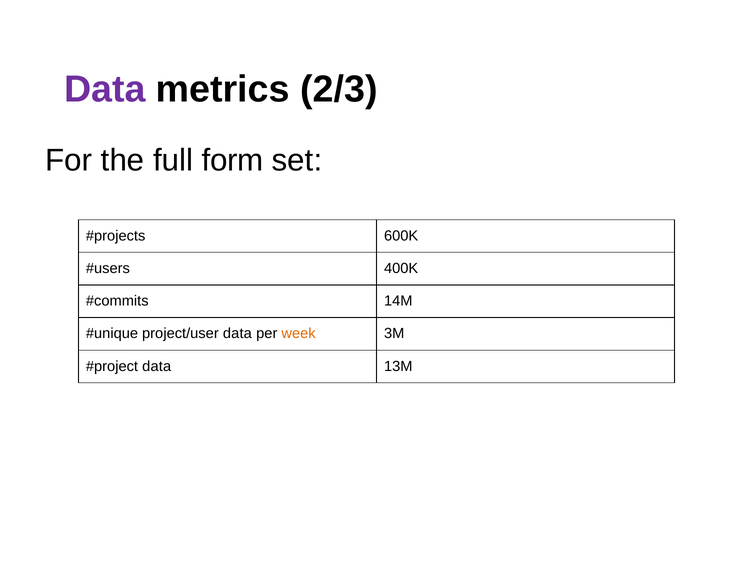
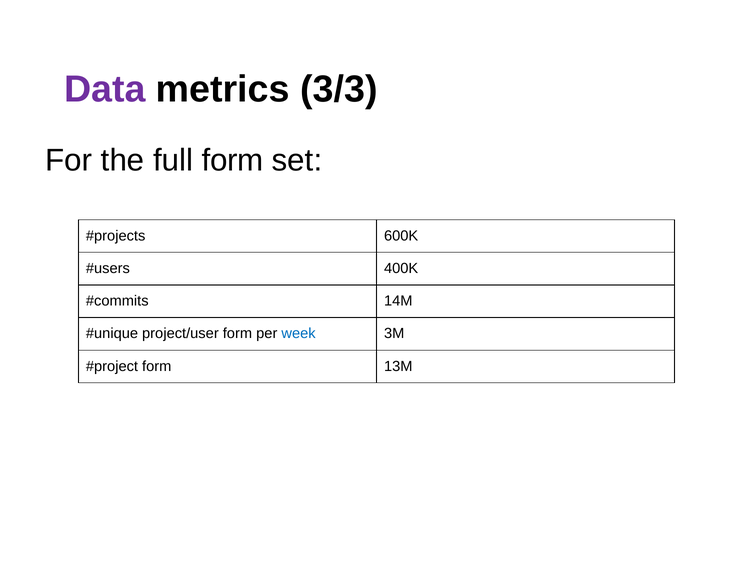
2/3: 2/3 -> 3/3
project/user data: data -> form
week colour: orange -> blue
data at (157, 366): data -> form
